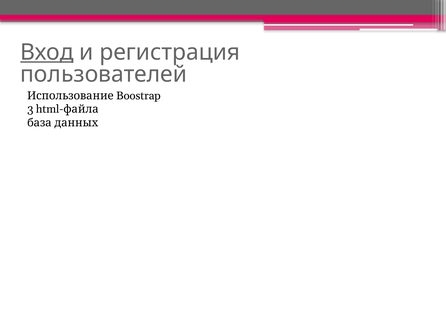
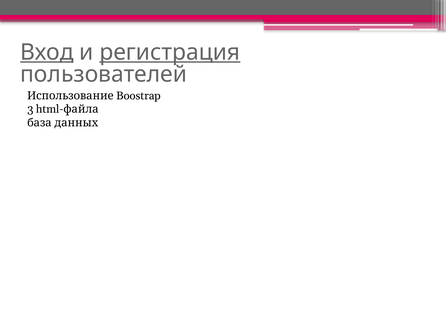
регистрация underline: none -> present
